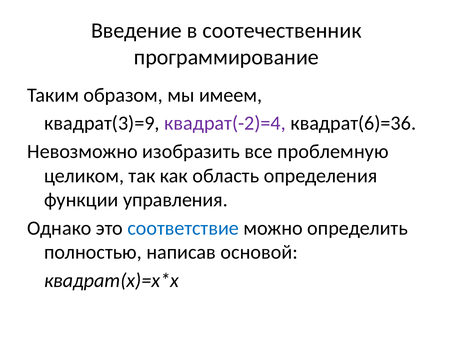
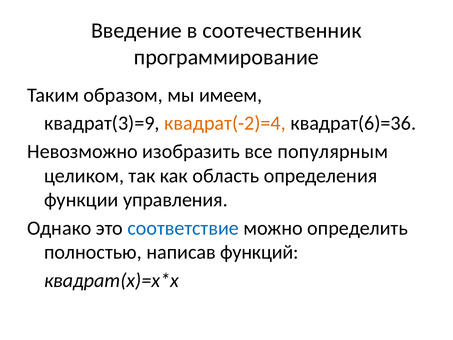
квадрат(-2)=4 colour: purple -> orange
проблемную: проблемную -> популярным
основой: основой -> функций
